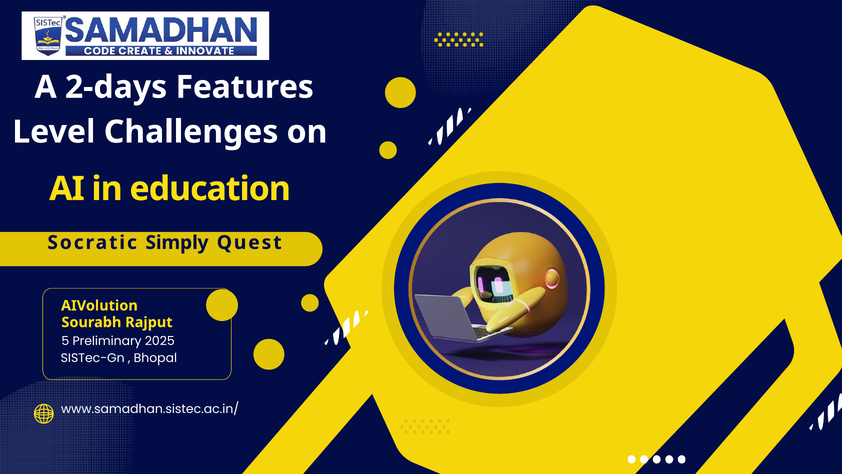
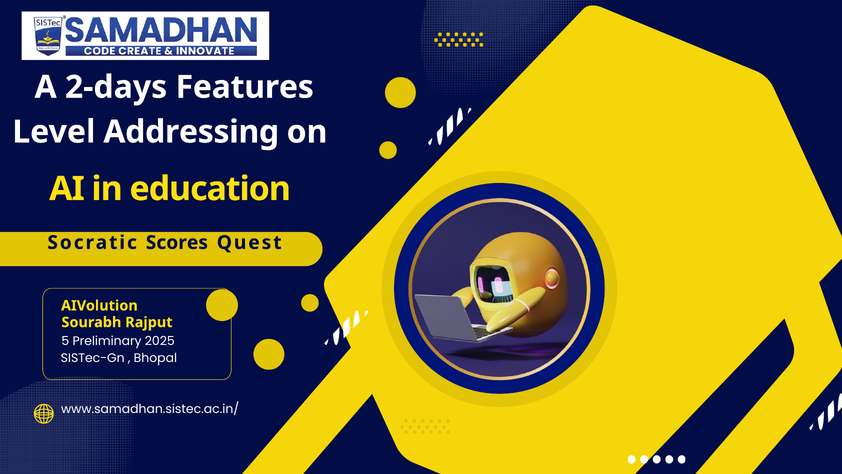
Challenges: Challenges -> Addressing
Simply: Simply -> Scores
